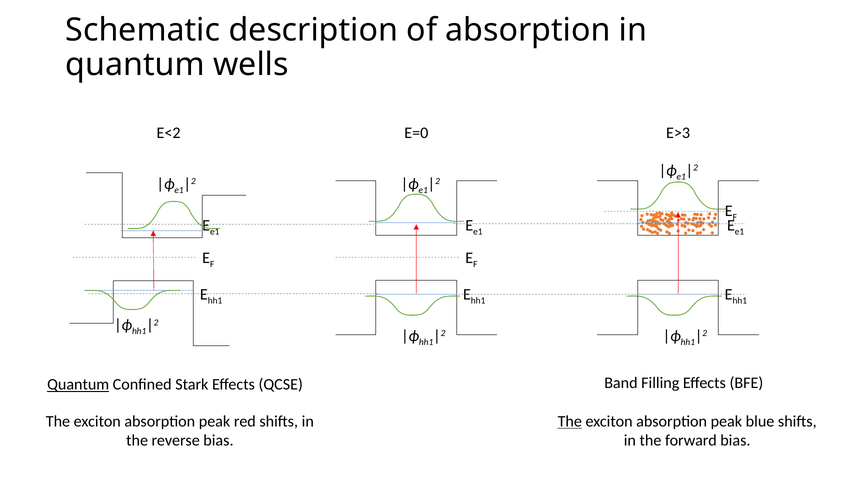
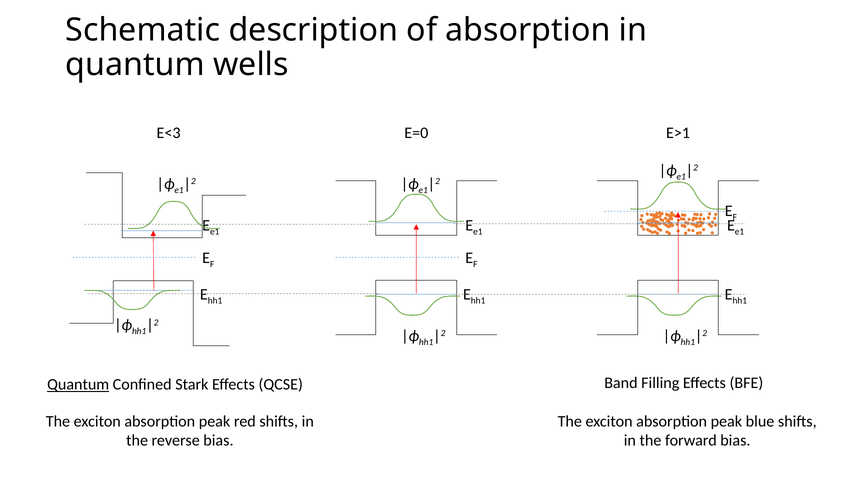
E<2: E<2 -> E<3
E>3: E>3 -> E>1
The at (570, 421) underline: present -> none
